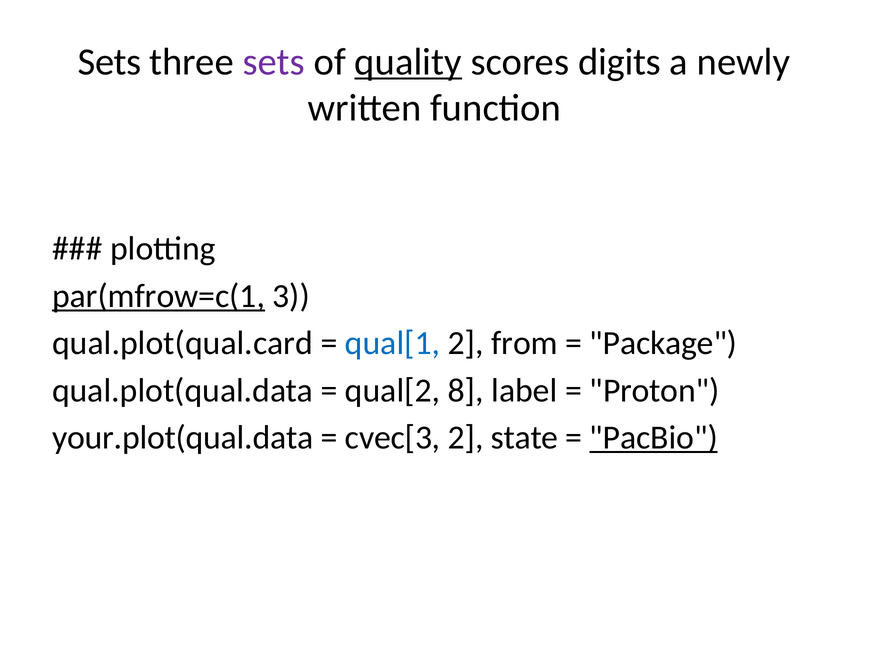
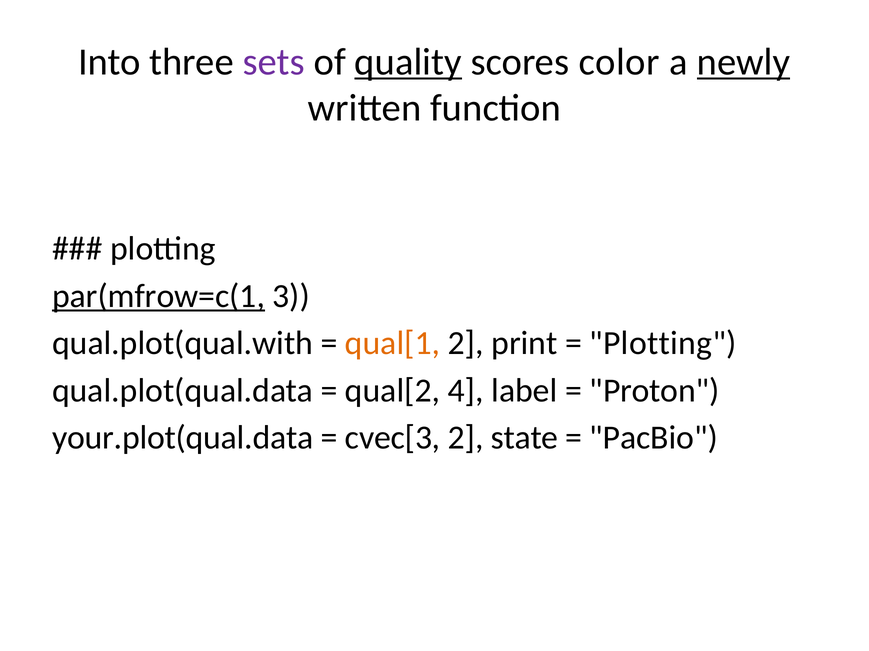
Sets at (110, 62): Sets -> Into
digits: digits -> color
newly underline: none -> present
qual.plot(qual.card: qual.plot(qual.card -> qual.plot(qual.with
qual[1 colour: blue -> orange
from: from -> print
Package at (663, 344): Package -> Plotting
8: 8 -> 4
PacBio underline: present -> none
